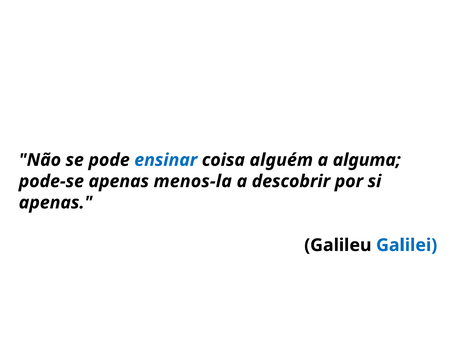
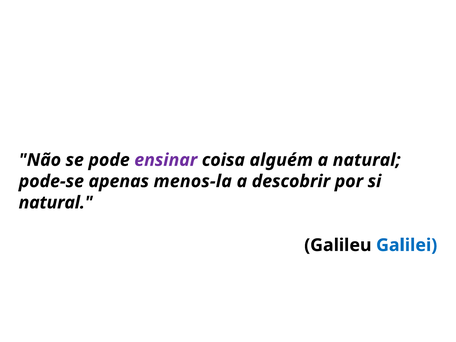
ensinar colour: blue -> purple
a alguma: alguma -> natural
apenas at (56, 203): apenas -> natural
